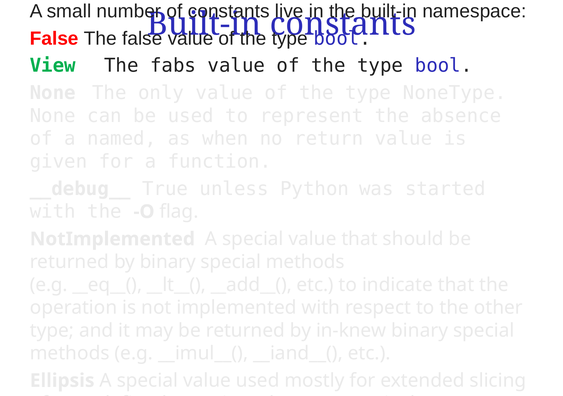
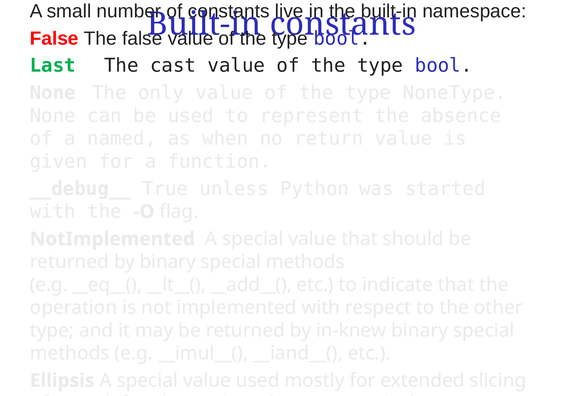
View: View -> Last
fabs: fabs -> cast
